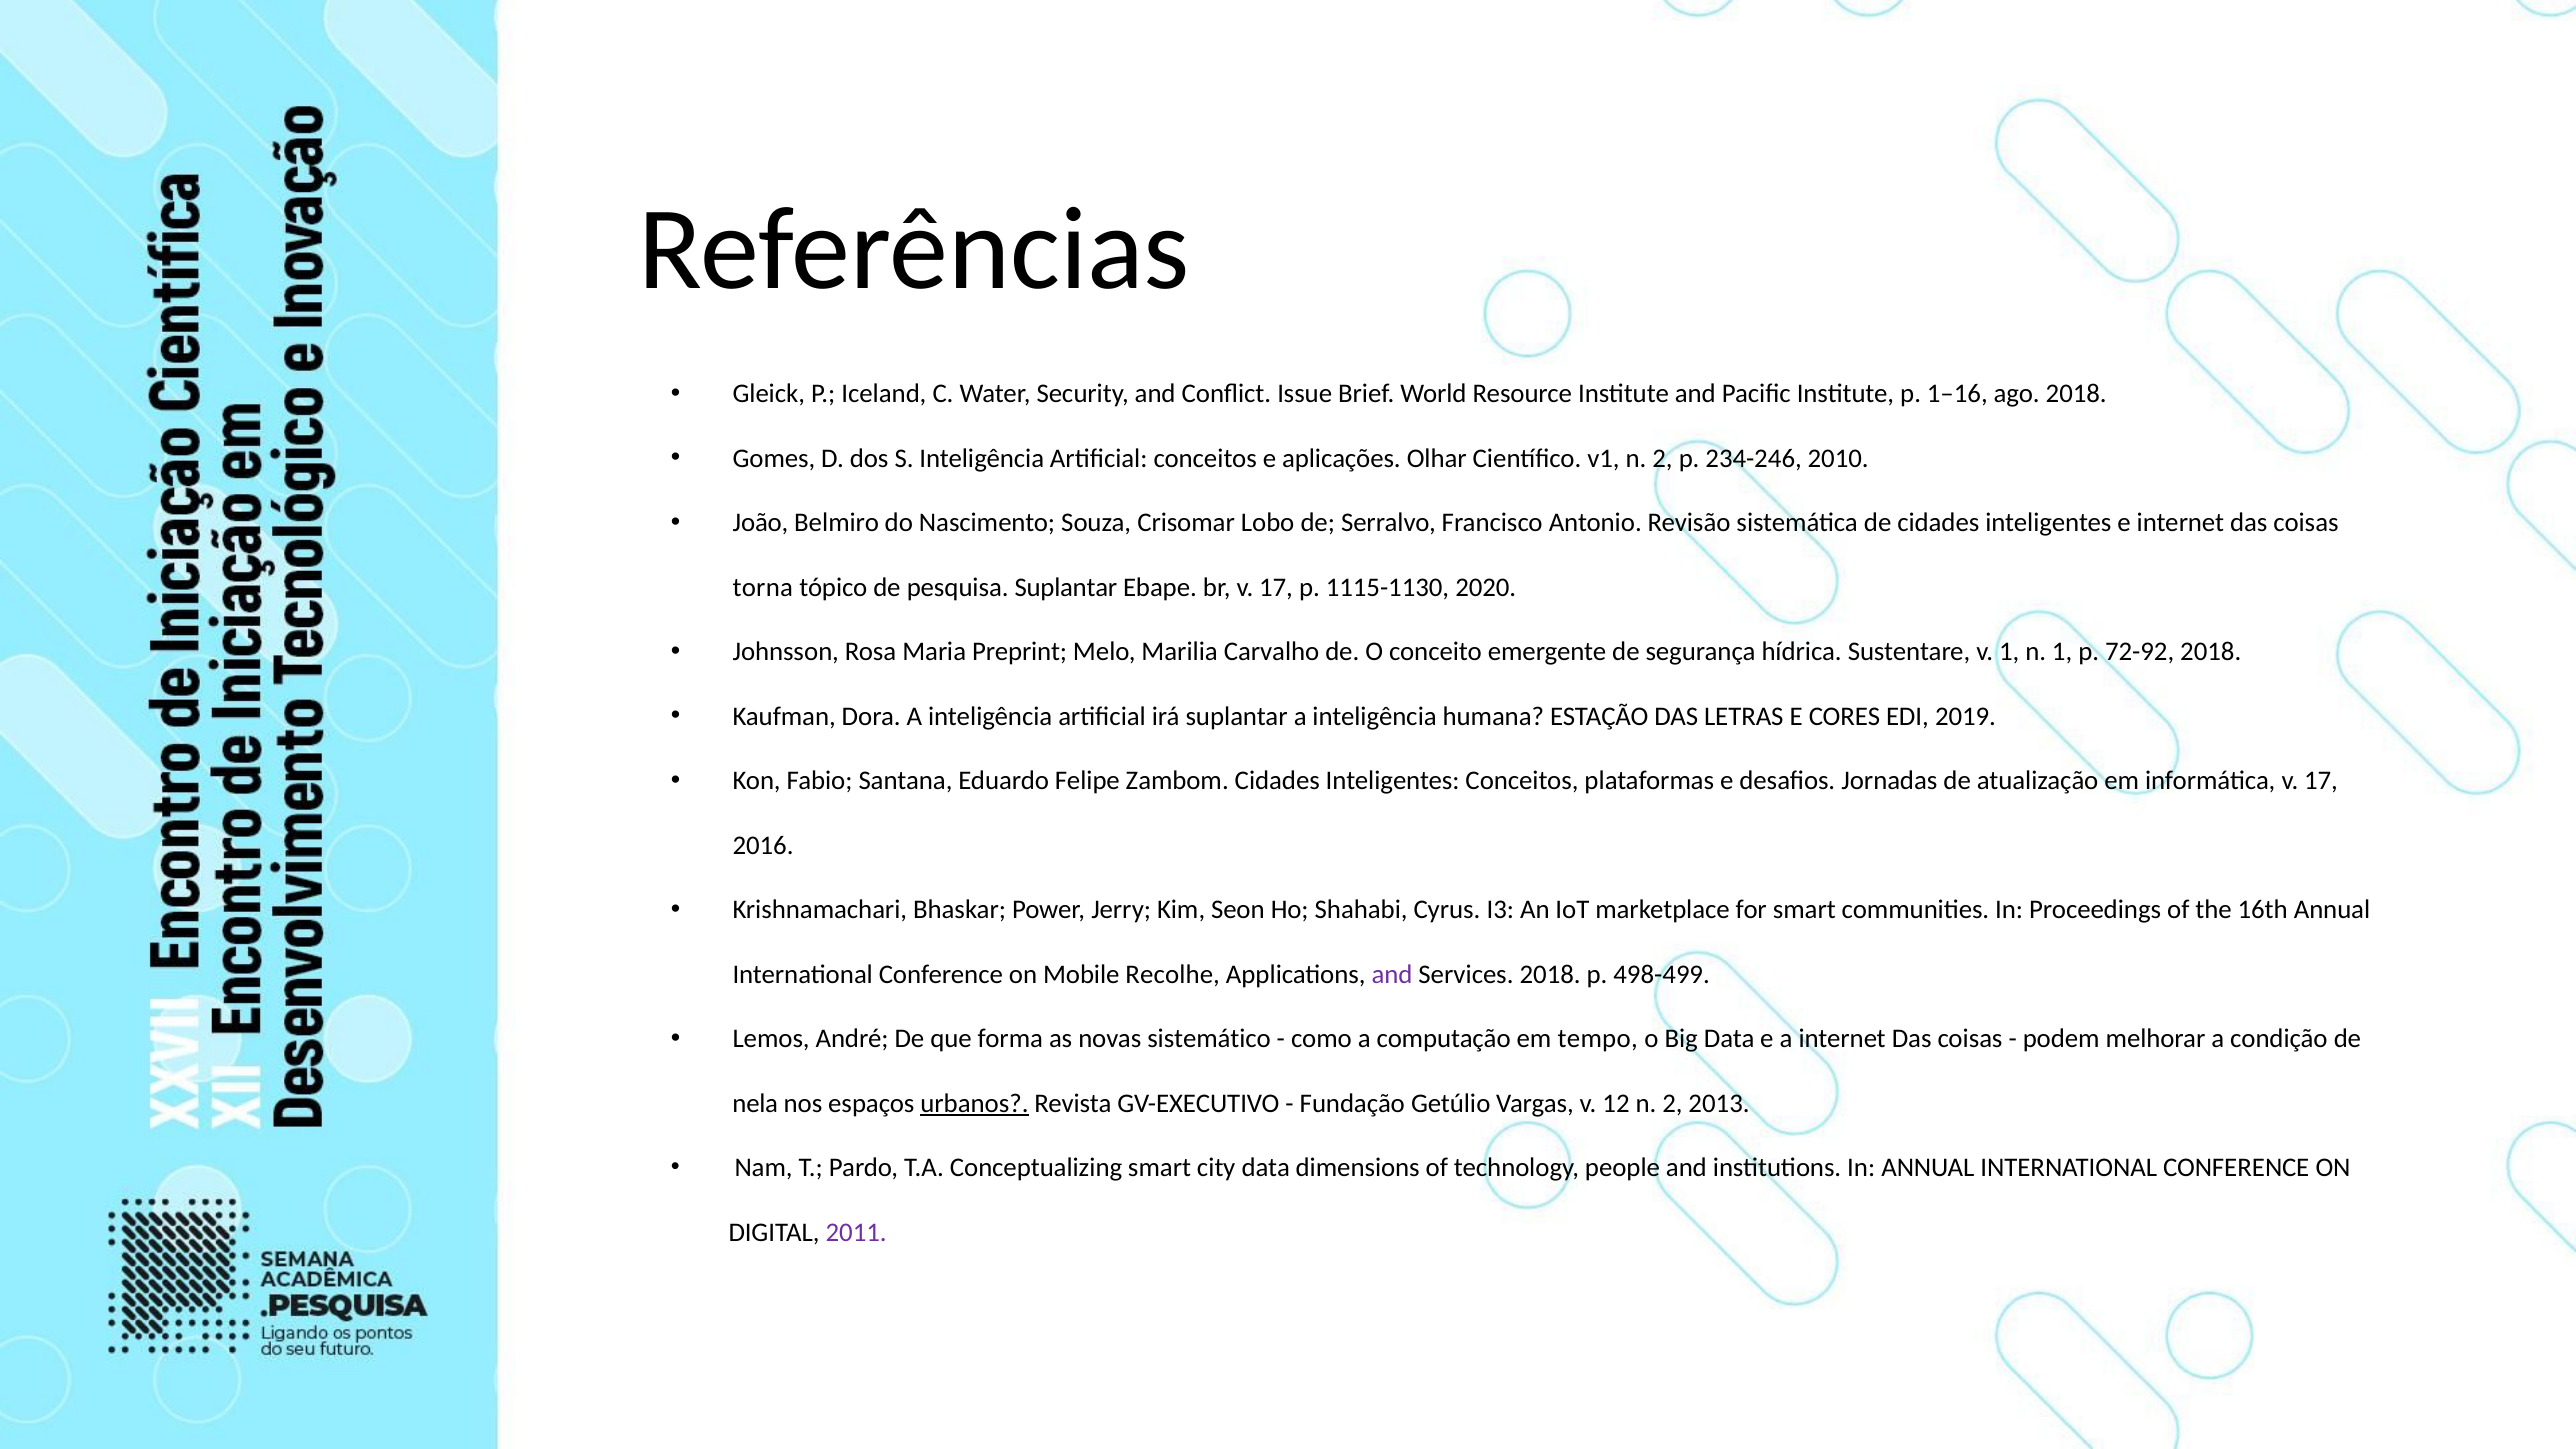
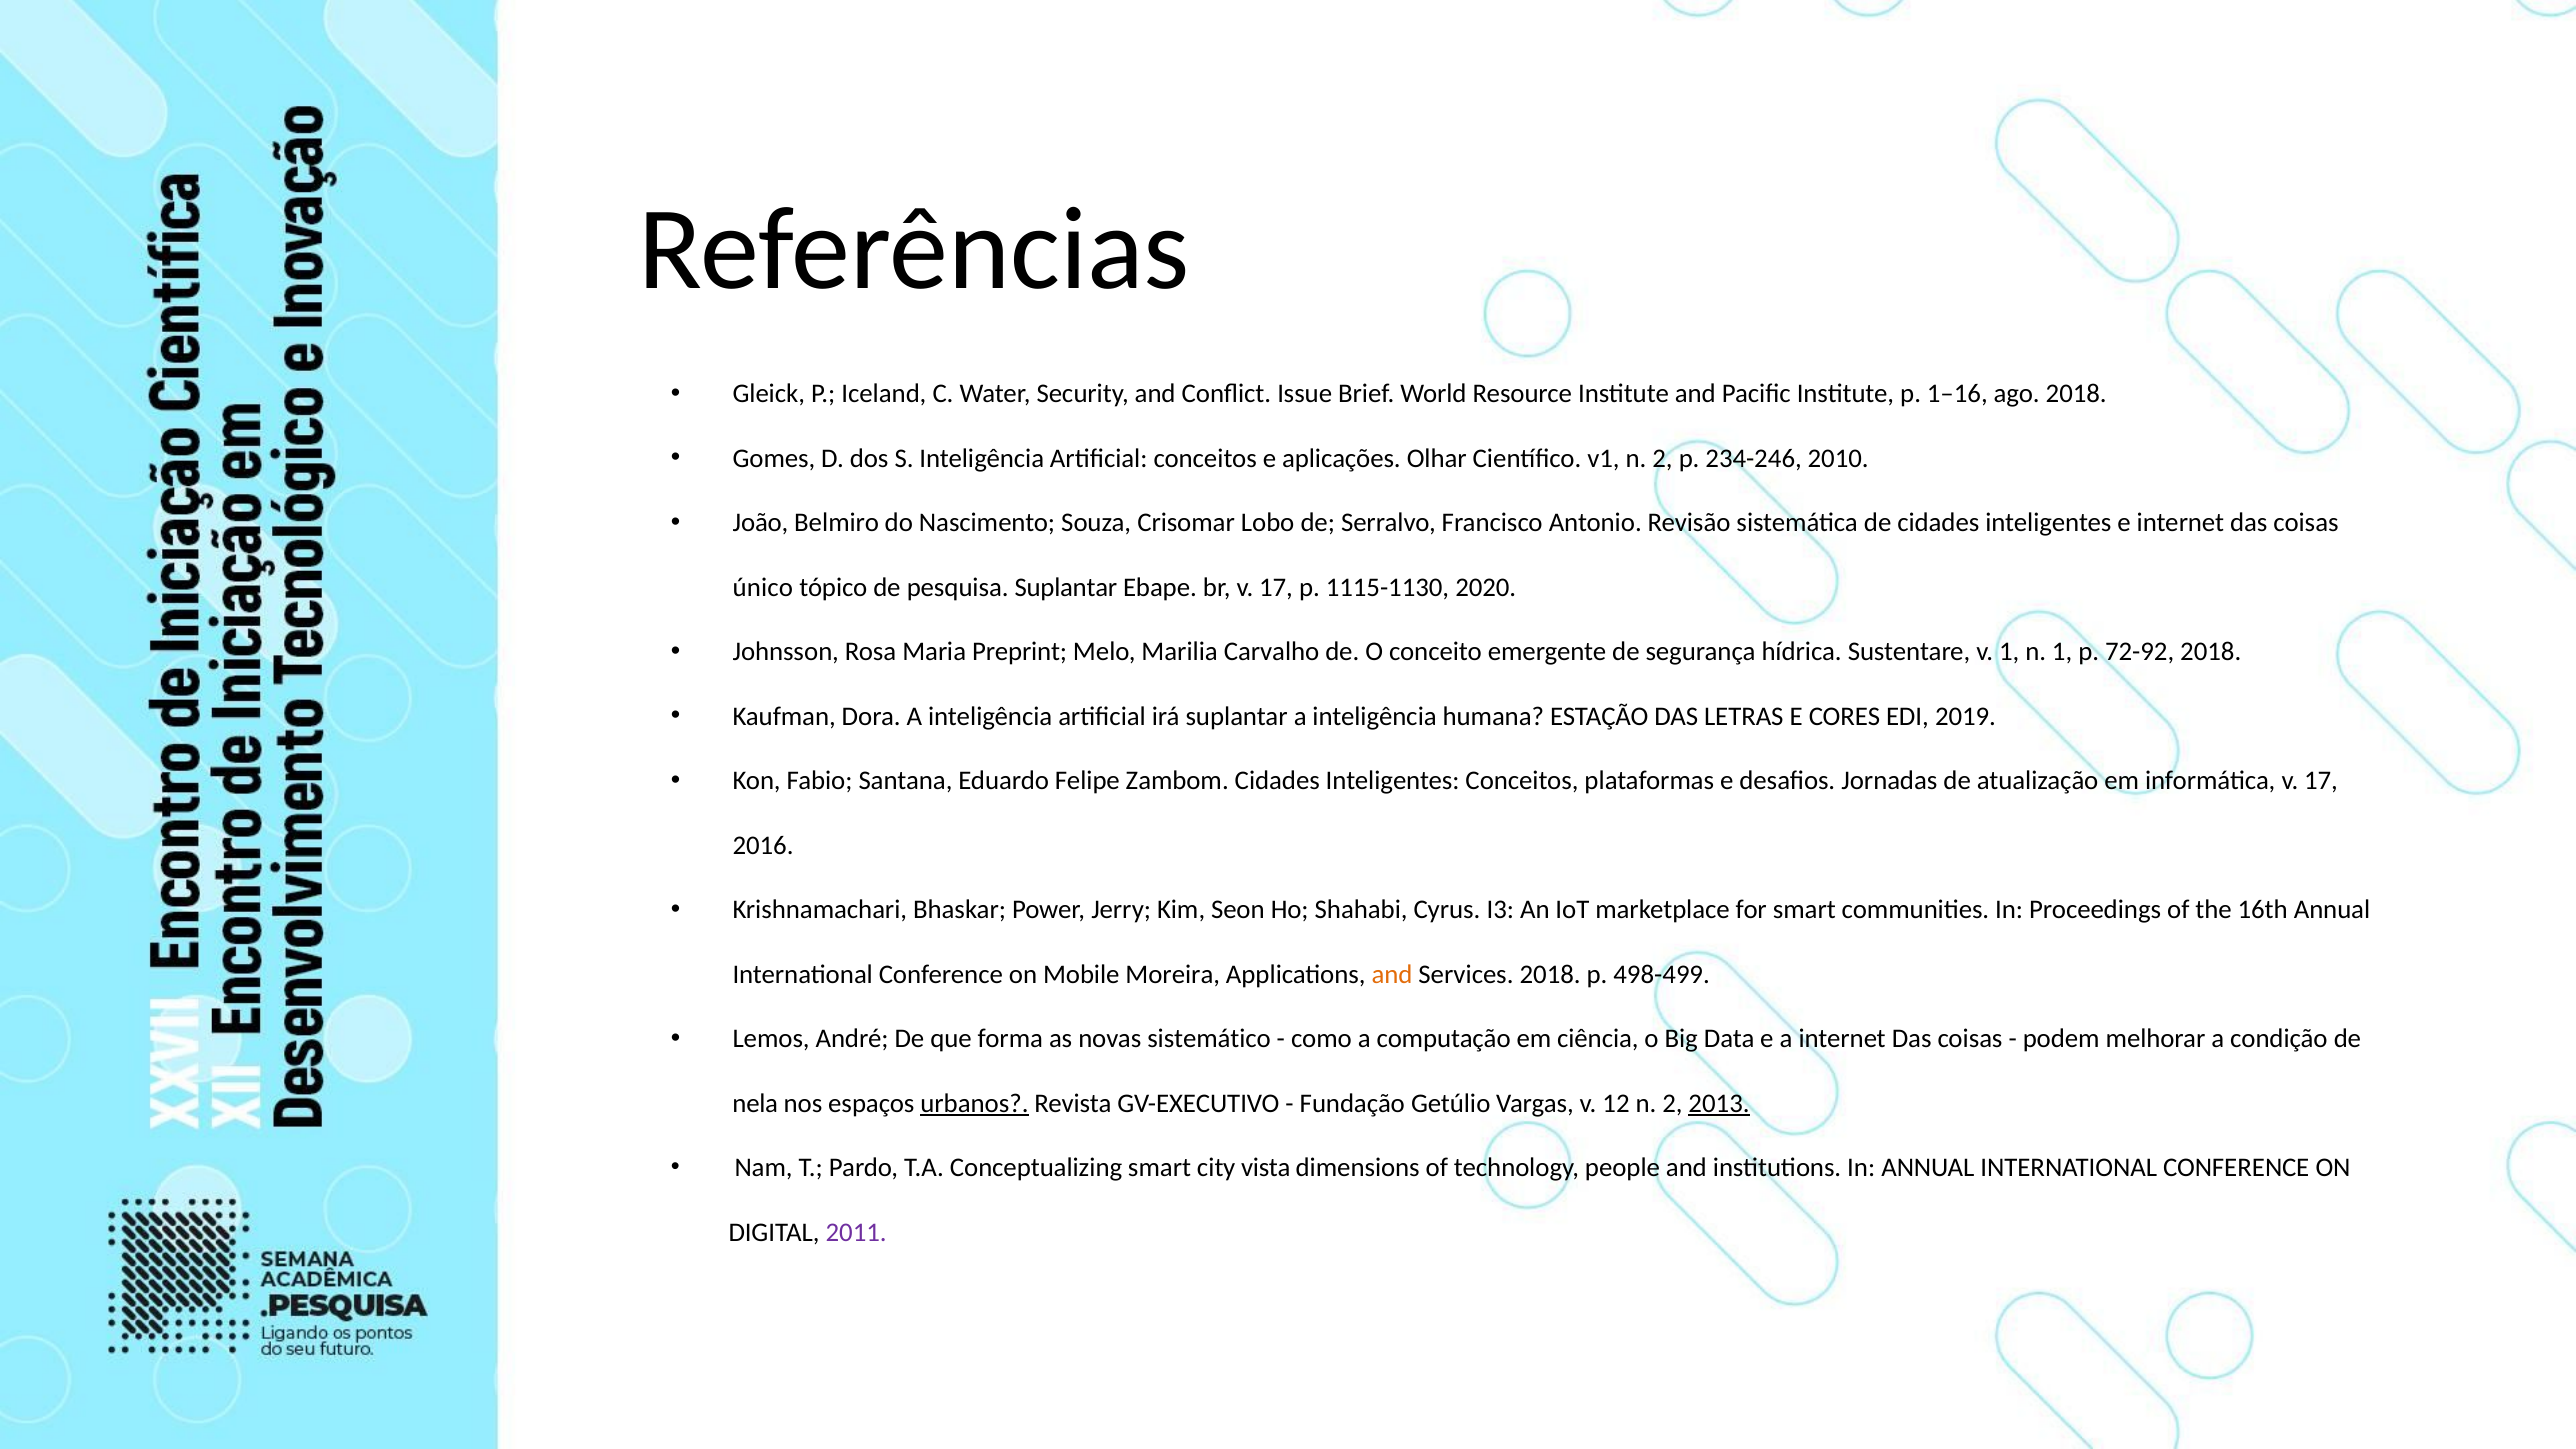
torna: torna -> único
Recolhe: Recolhe -> Moreira
and at (1392, 974) colour: purple -> orange
tempo: tempo -> ciência
2013 underline: none -> present
city data: data -> vista
